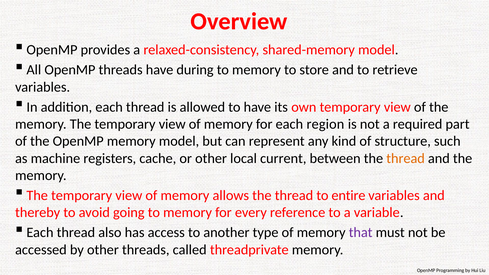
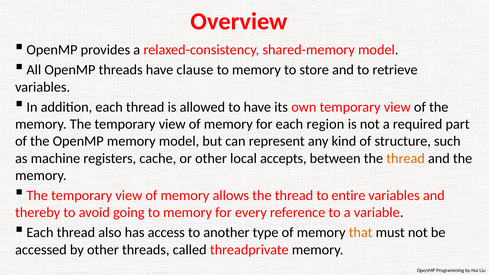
during: during -> clause
current: current -> accepts
that colour: purple -> orange
